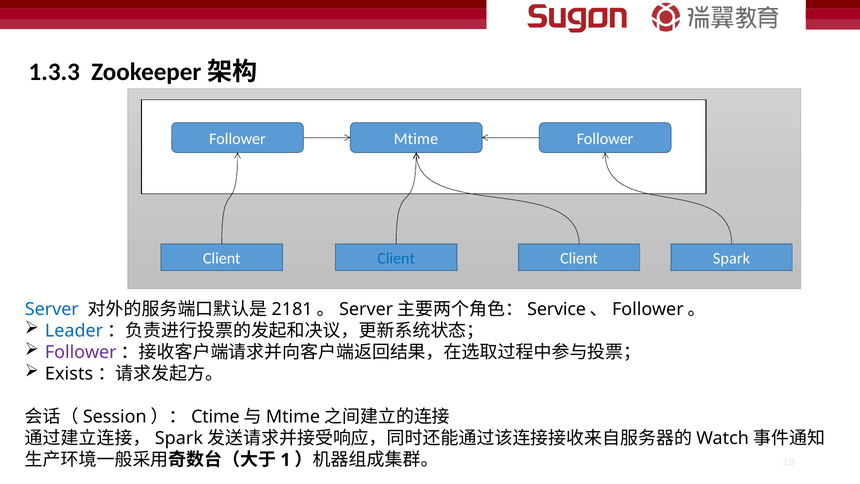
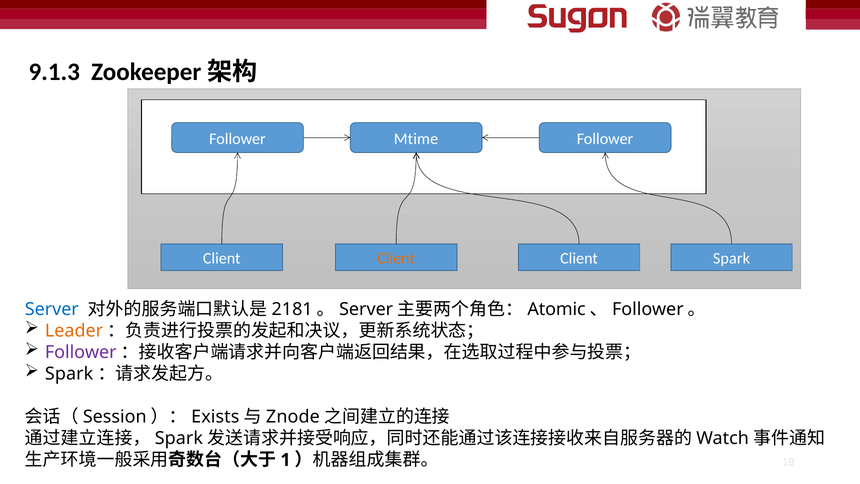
1.3.3: 1.3.3 -> 9.1.3
Client at (396, 258) colour: blue -> orange
Service: Service -> Atomic
Leader colour: blue -> orange
Exists at (69, 374): Exists -> Spark
Ctime: Ctime -> Exists
Mtime at (293, 417): Mtime -> Znode
